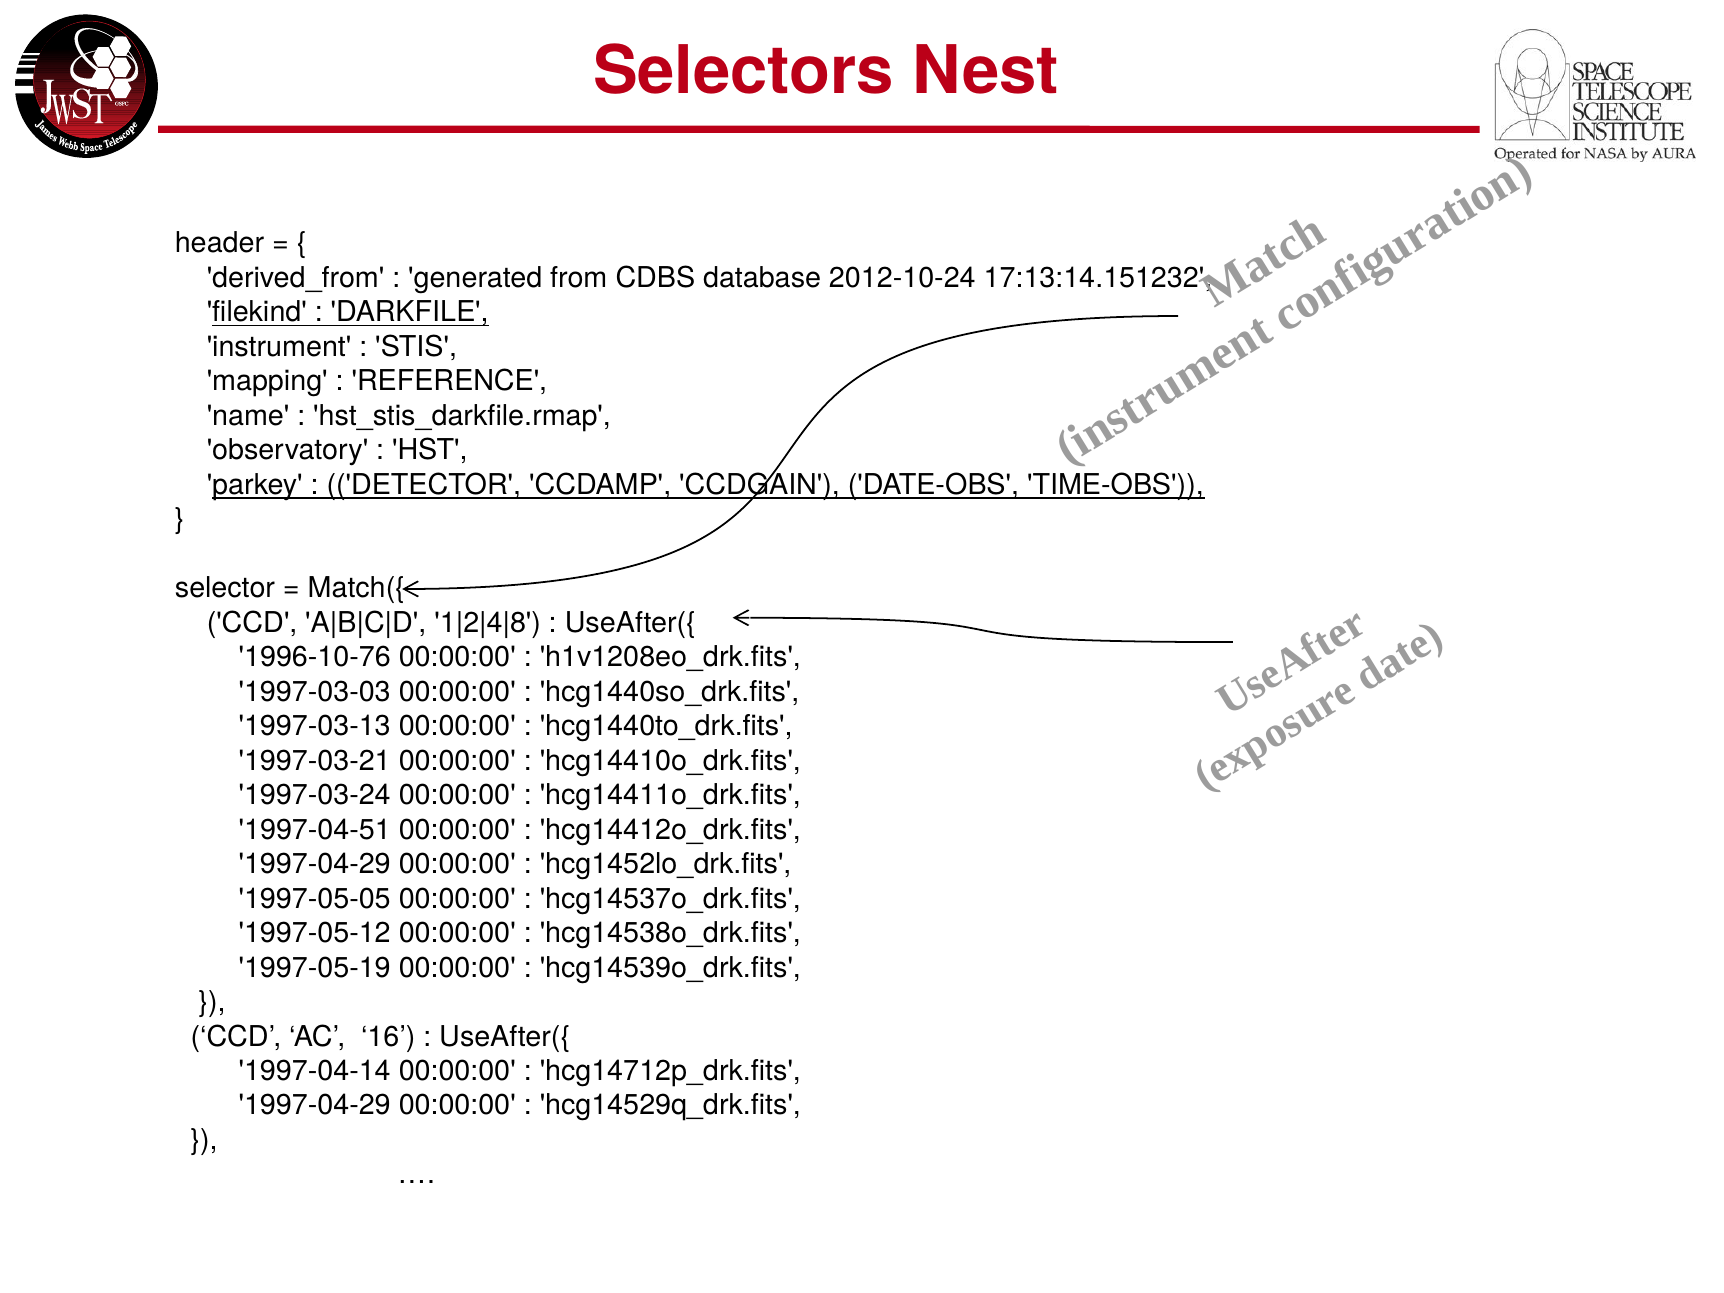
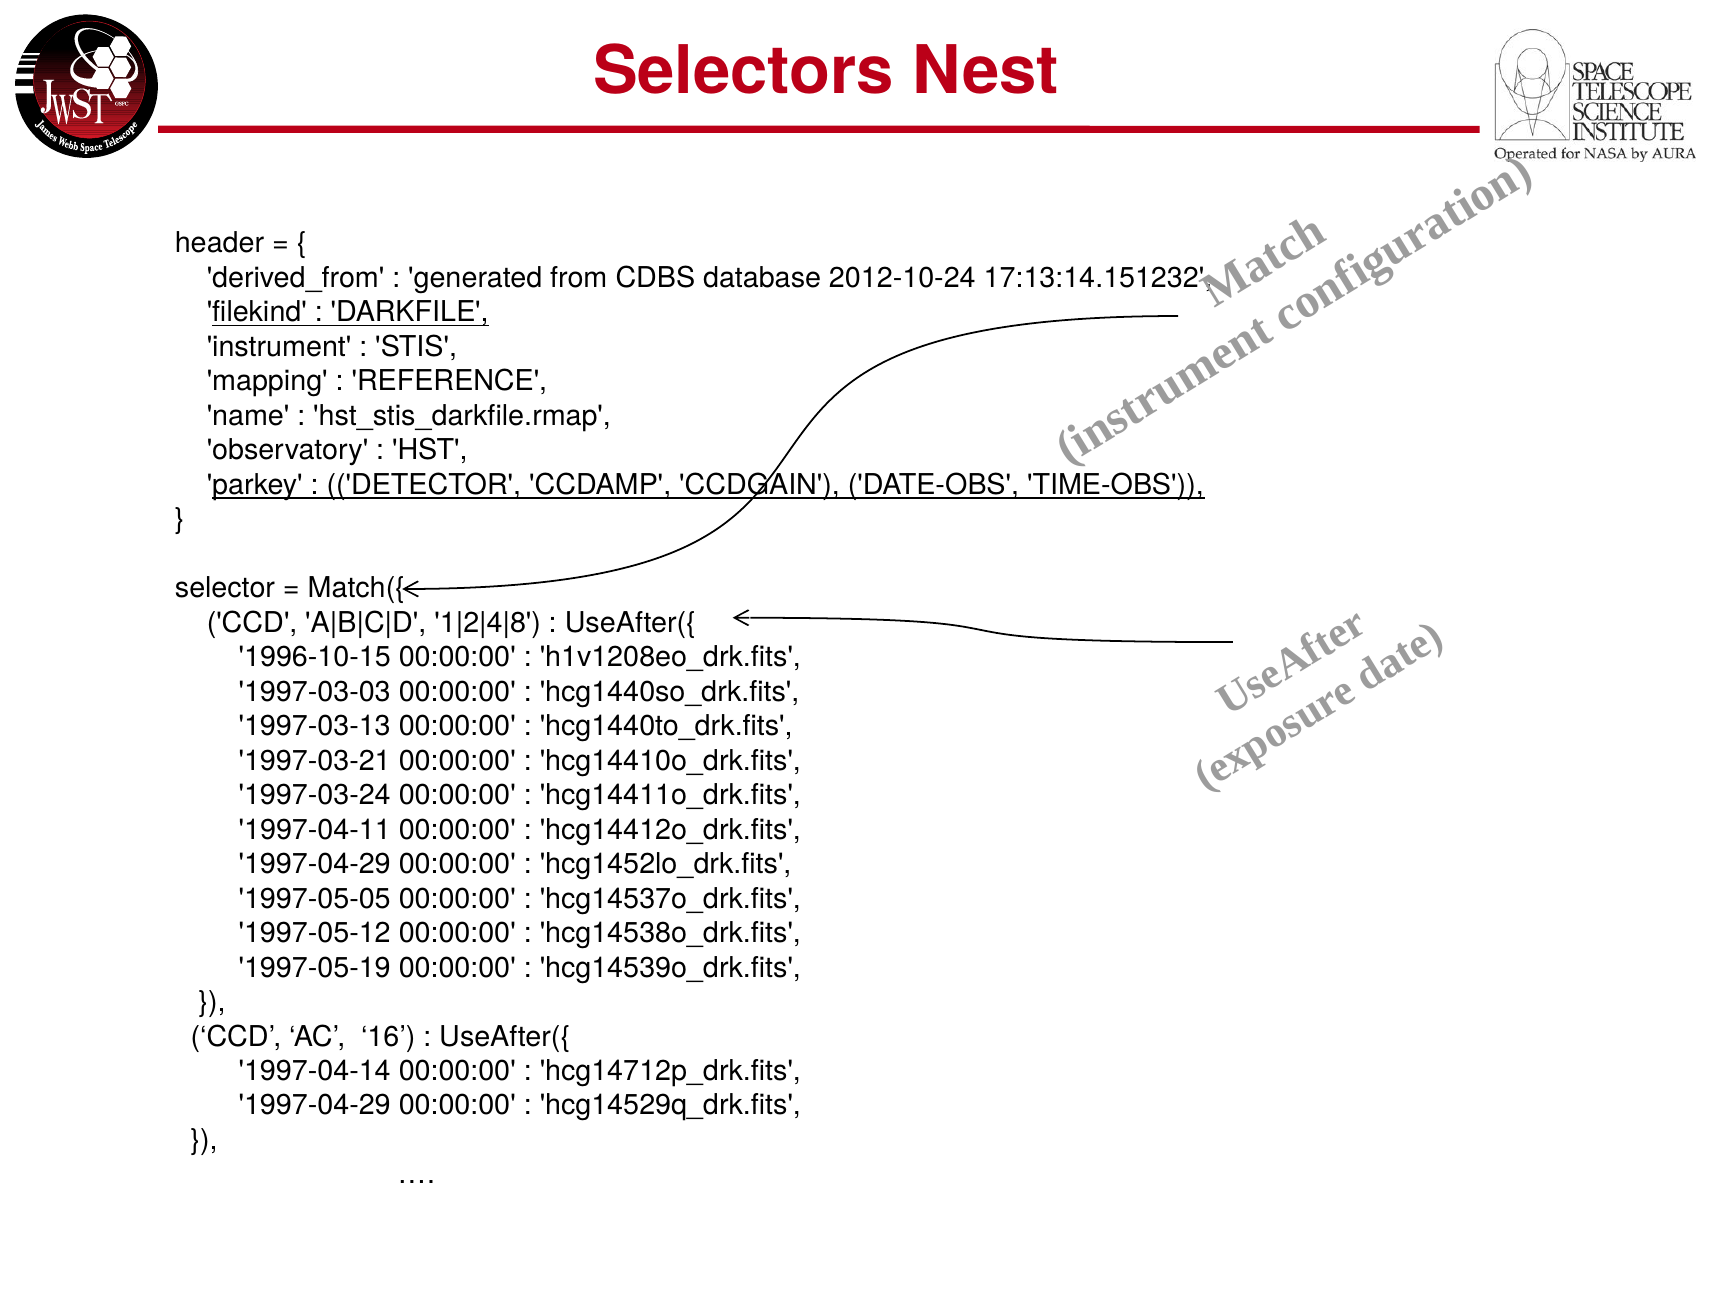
1996-10-76: 1996-10-76 -> 1996-10-15
1997-04-51: 1997-04-51 -> 1997-04-11
